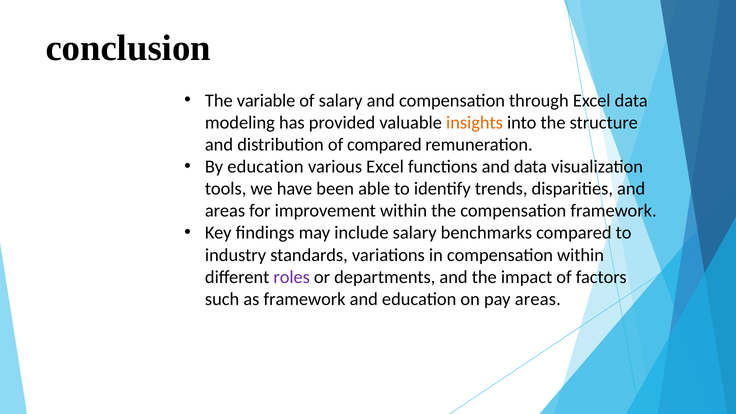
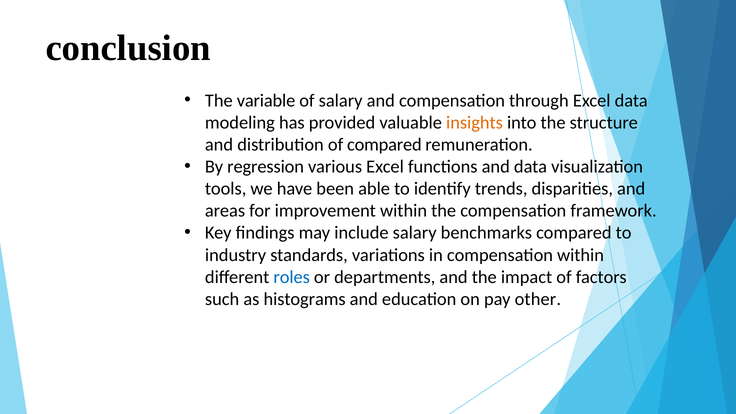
By education: education -> regression
roles colour: purple -> blue
as framework: framework -> histograms
pay areas: areas -> other
